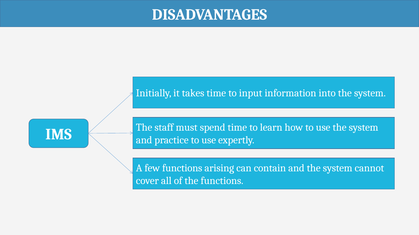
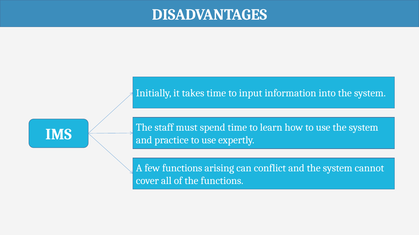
contain: contain -> conflict
